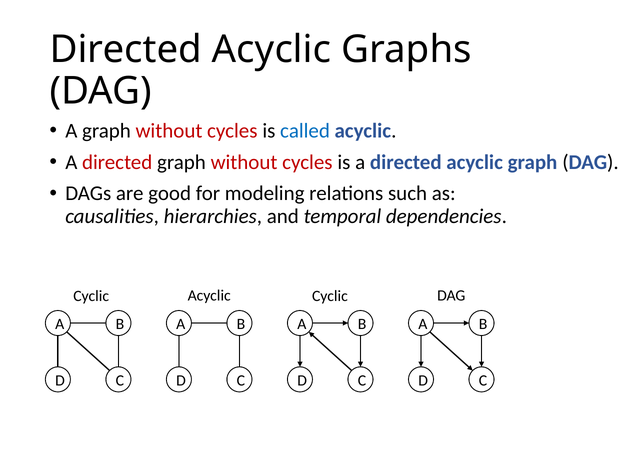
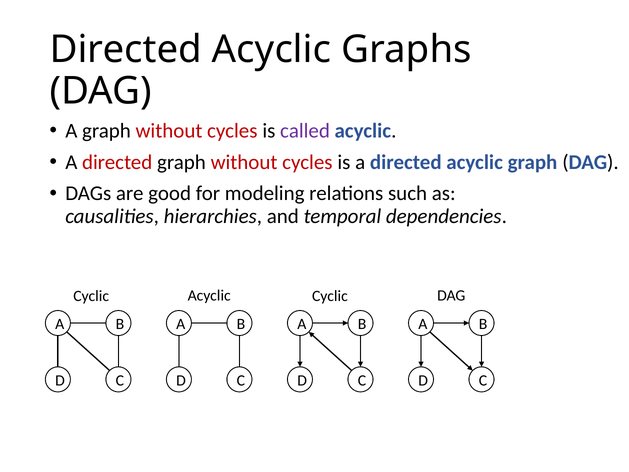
called colour: blue -> purple
